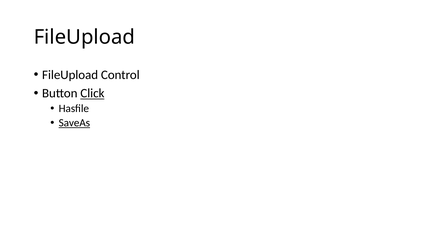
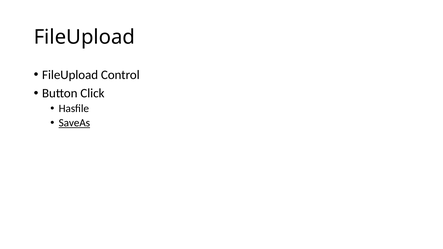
Click underline: present -> none
